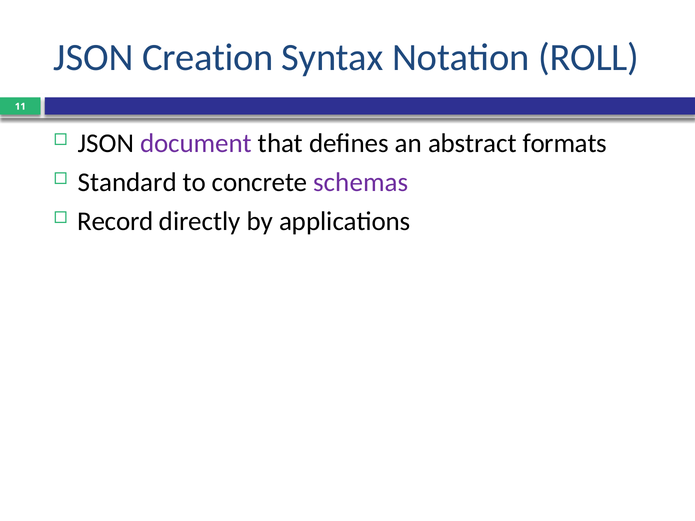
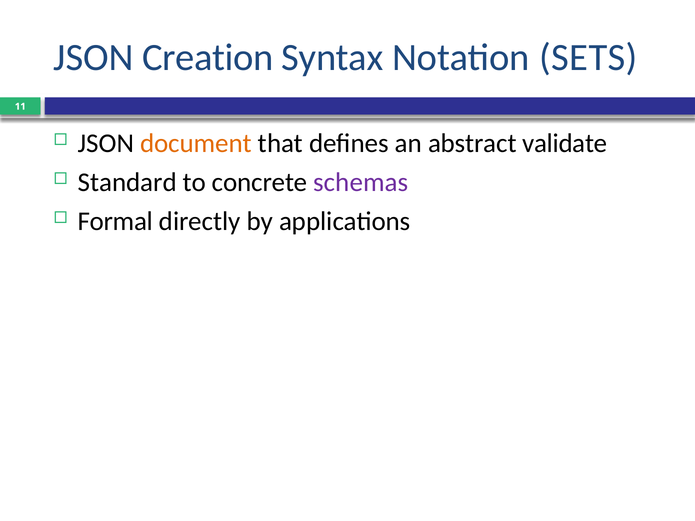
ROLL: ROLL -> SETS
document colour: purple -> orange
formats: formats -> validate
Record: Record -> Formal
